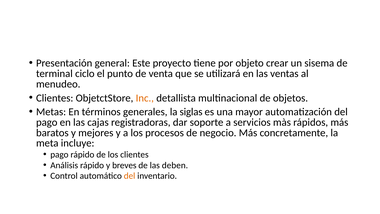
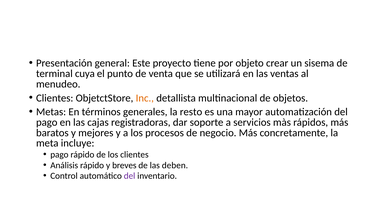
ciclo: ciclo -> cuya
siglas: siglas -> resto
del at (130, 176) colour: orange -> purple
